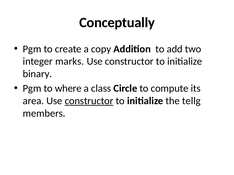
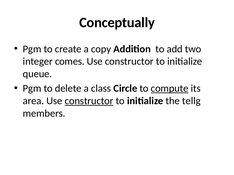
marks: marks -> comes
binary: binary -> queue
where: where -> delete
compute underline: none -> present
